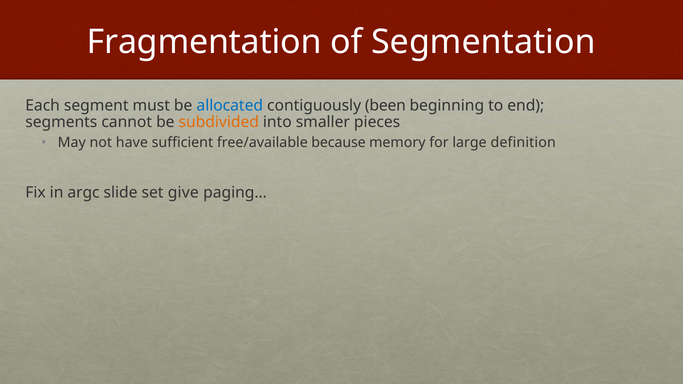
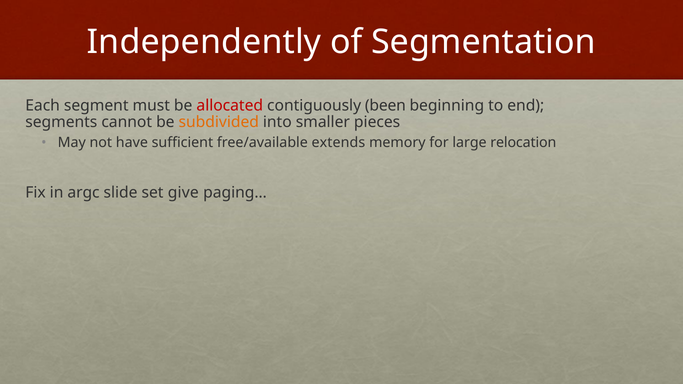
Fragmentation: Fragmentation -> Independently
allocated colour: blue -> red
because: because -> extends
definition: definition -> relocation
